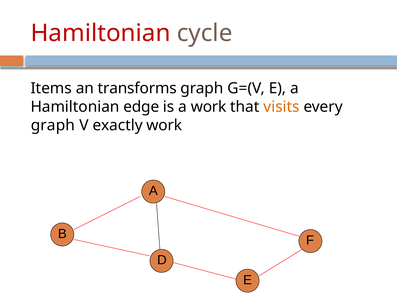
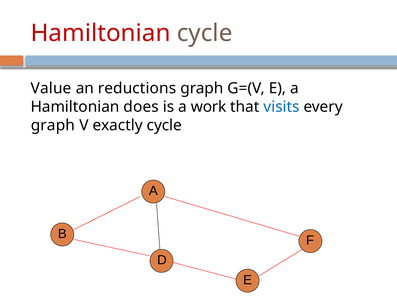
Items: Items -> Value
transforms: transforms -> reductions
edge: edge -> does
visits colour: orange -> blue
exactly work: work -> cycle
